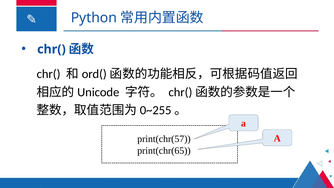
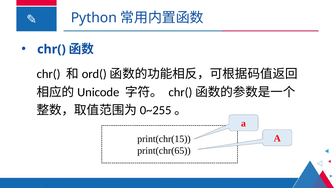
print(chr(57: print(chr(57 -> print(chr(15
